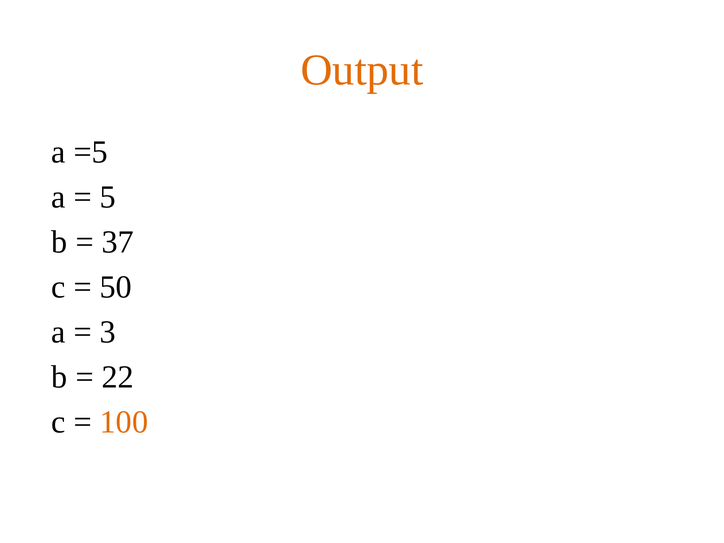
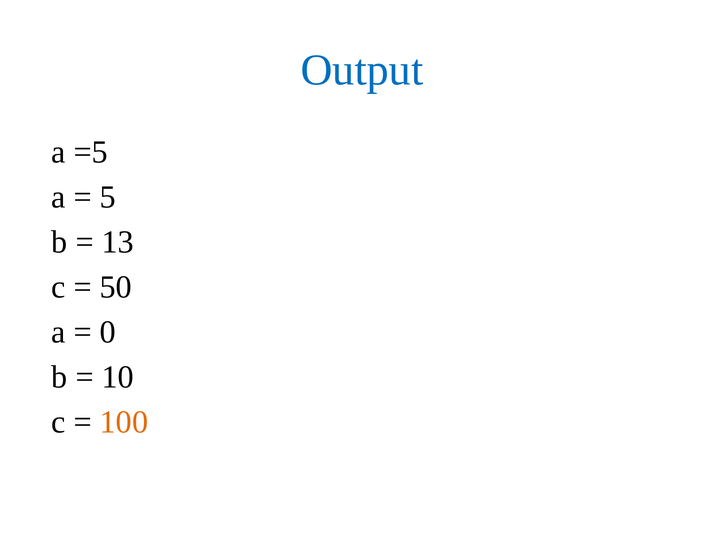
Output colour: orange -> blue
37: 37 -> 13
3: 3 -> 0
22: 22 -> 10
